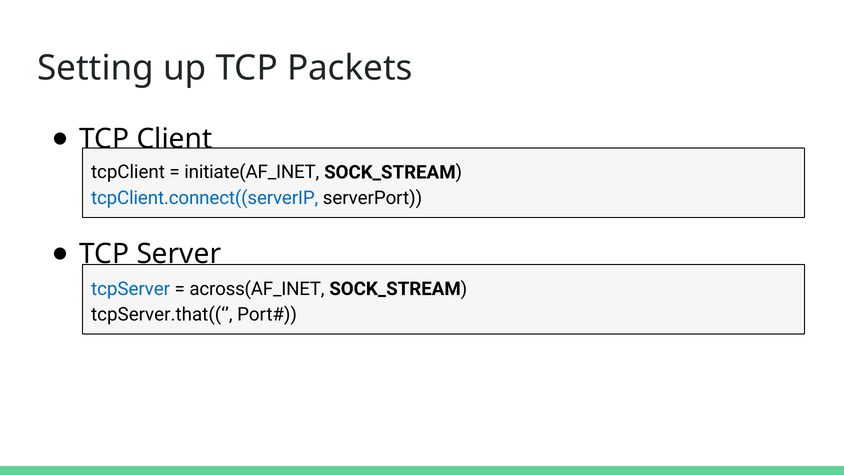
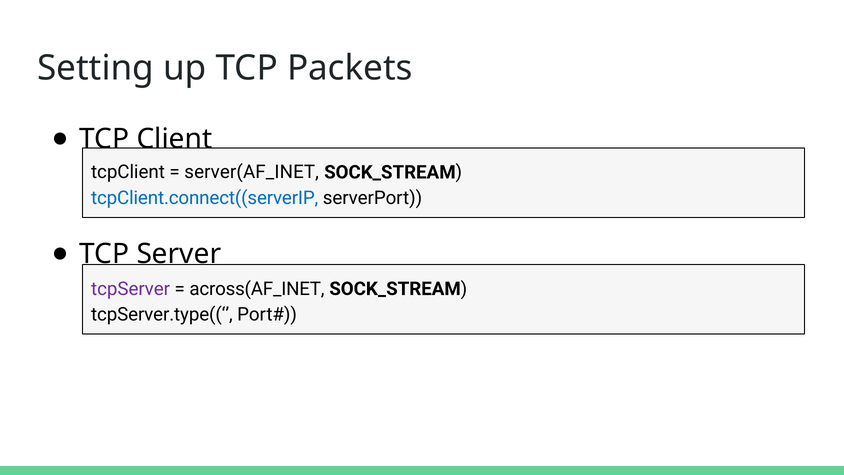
initiate(AF_INET: initiate(AF_INET -> server(AF_INET
tcpServer colour: blue -> purple
tcpServer.that((‘: tcpServer.that((‘ -> tcpServer.type((‘
